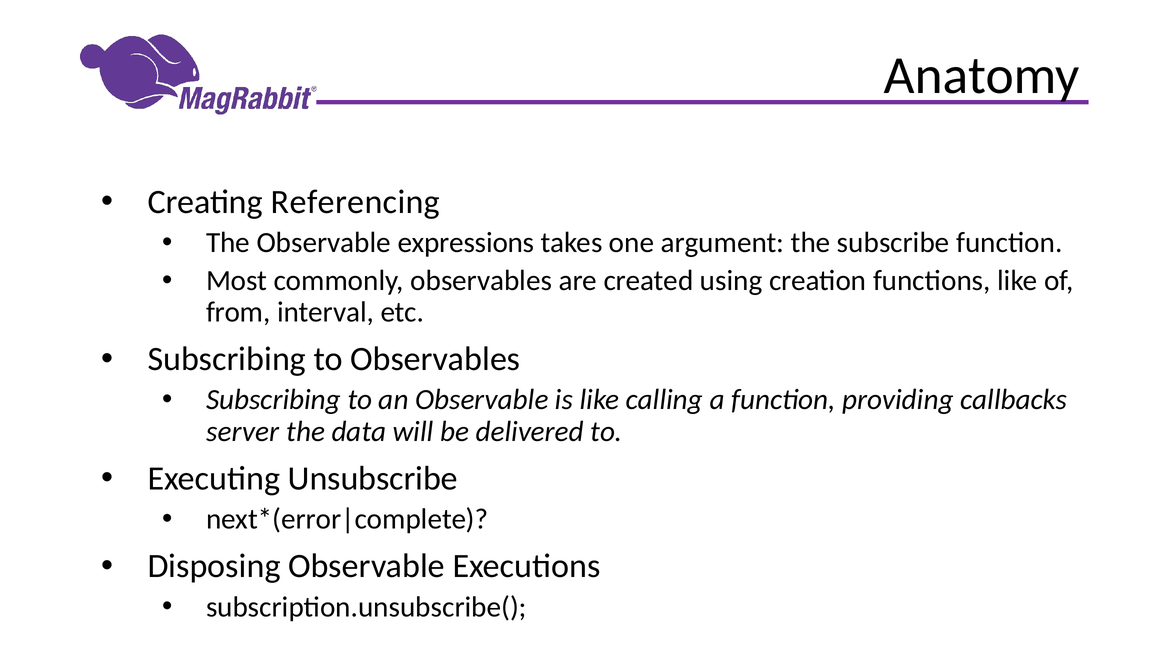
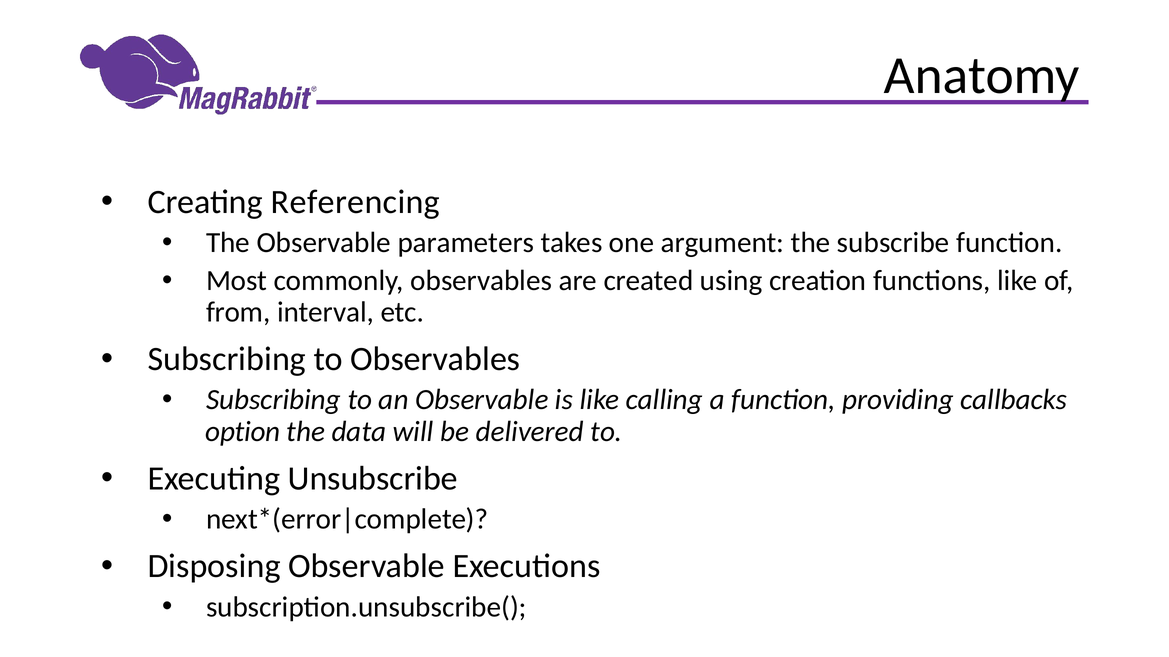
expressions: expressions -> parameters
server: server -> option
